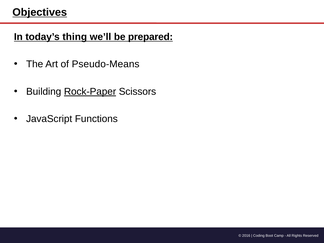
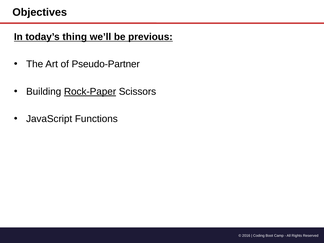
Objectives underline: present -> none
prepared: prepared -> previous
Pseudo-Means: Pseudo-Means -> Pseudo-Partner
